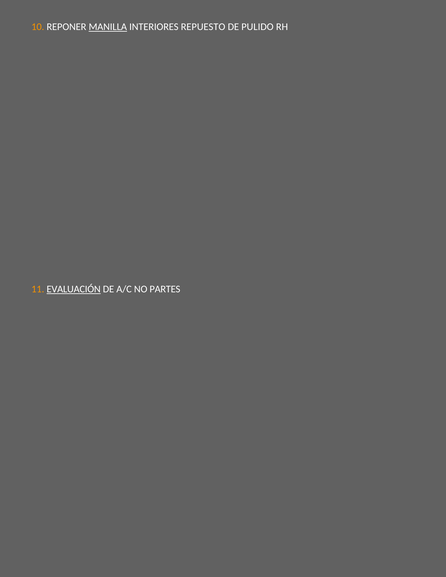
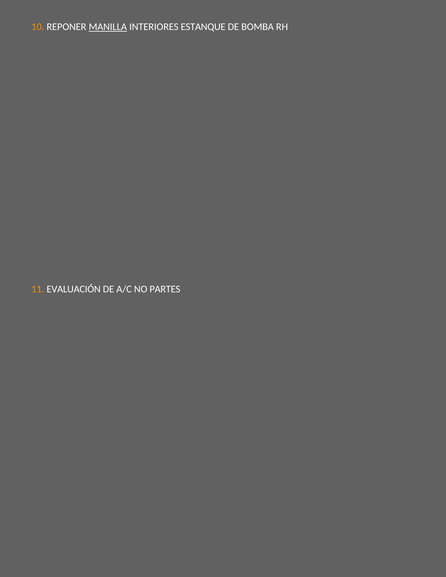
REPUESTO: REPUESTO -> ESTANQUE
PULIDO: PULIDO -> BOMBA
EVALUACIÓN underline: present -> none
